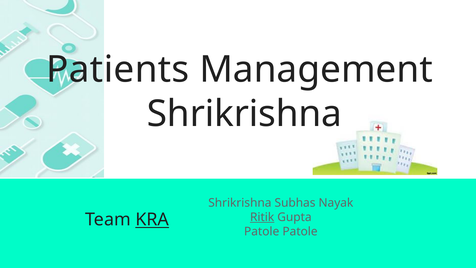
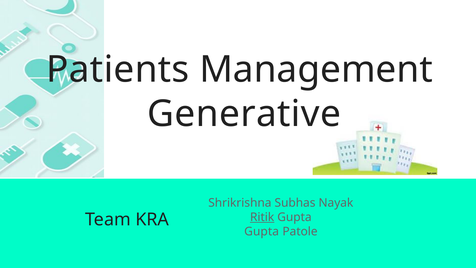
Shrikrishna at (244, 114): Shrikrishna -> Generative
KRA underline: present -> none
Patole at (262, 231): Patole -> Gupta
